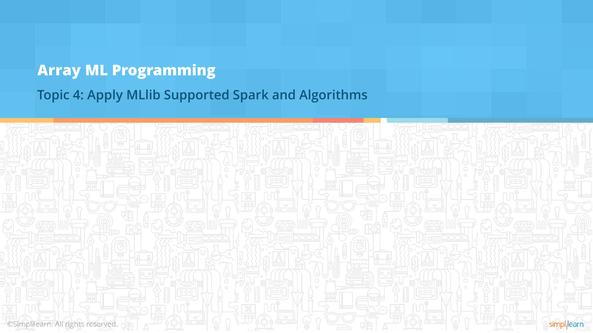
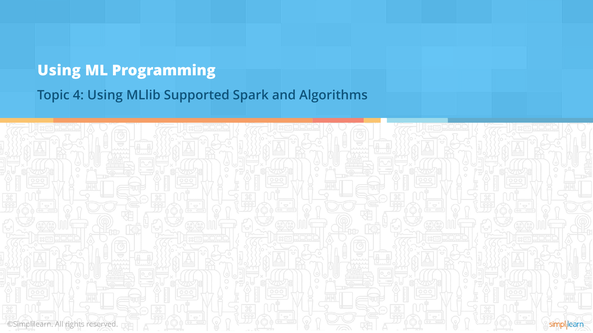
Array at (59, 71): Array -> Using
4 Apply: Apply -> Using
